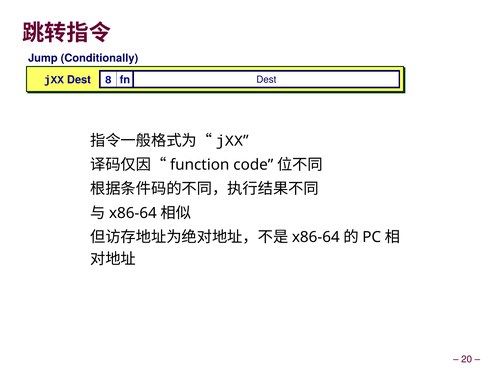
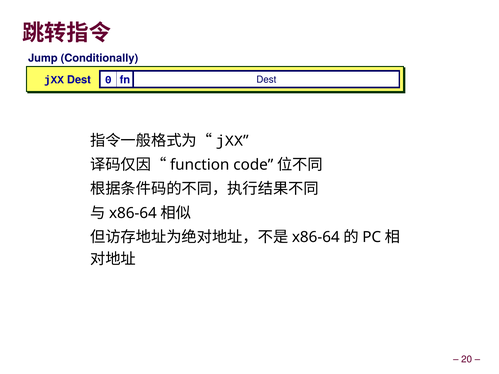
8: 8 -> 0
